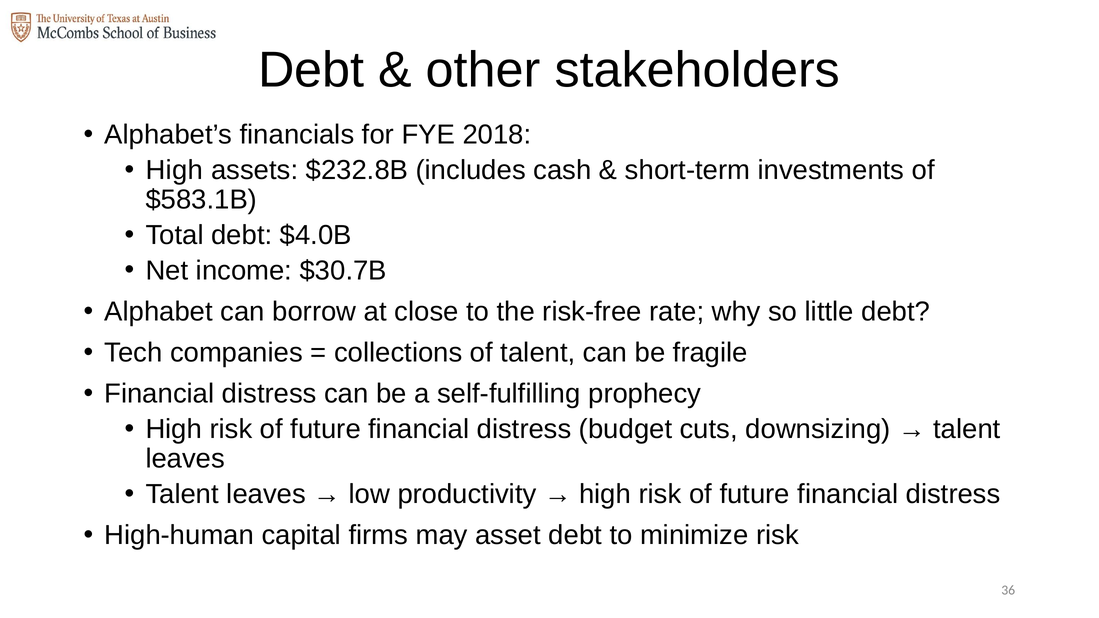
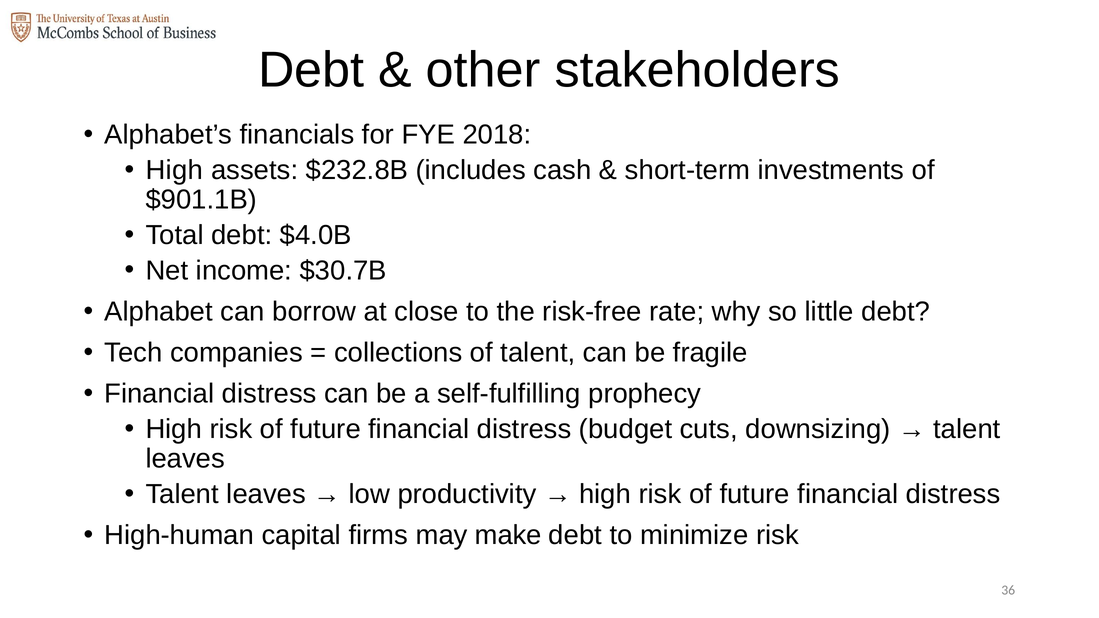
$583.1B: $583.1B -> $901.1B
asset: asset -> make
